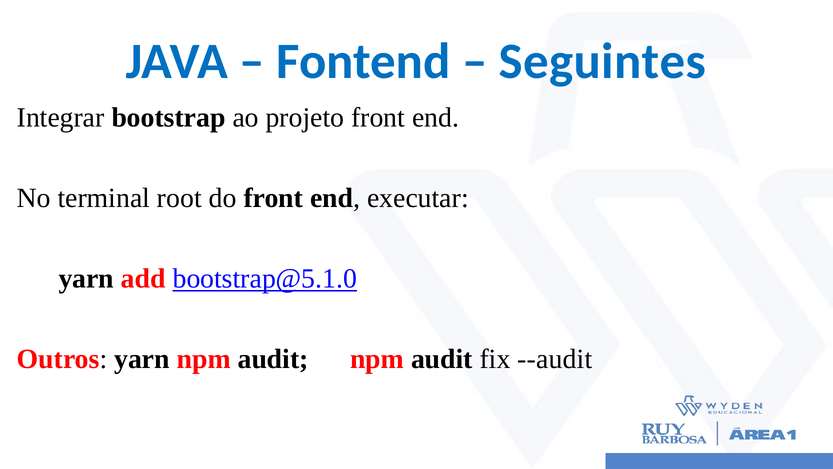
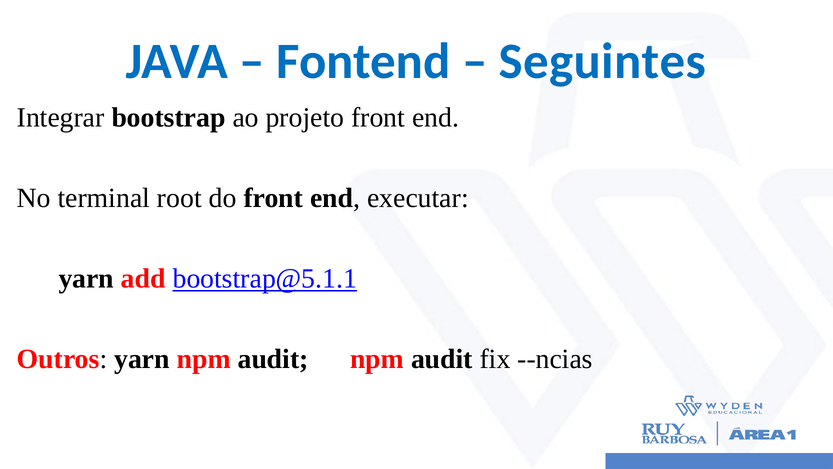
bootstrap@5.1.0: bootstrap@5.1.0 -> bootstrap@5.1.1
--audit: --audit -> --ncias
